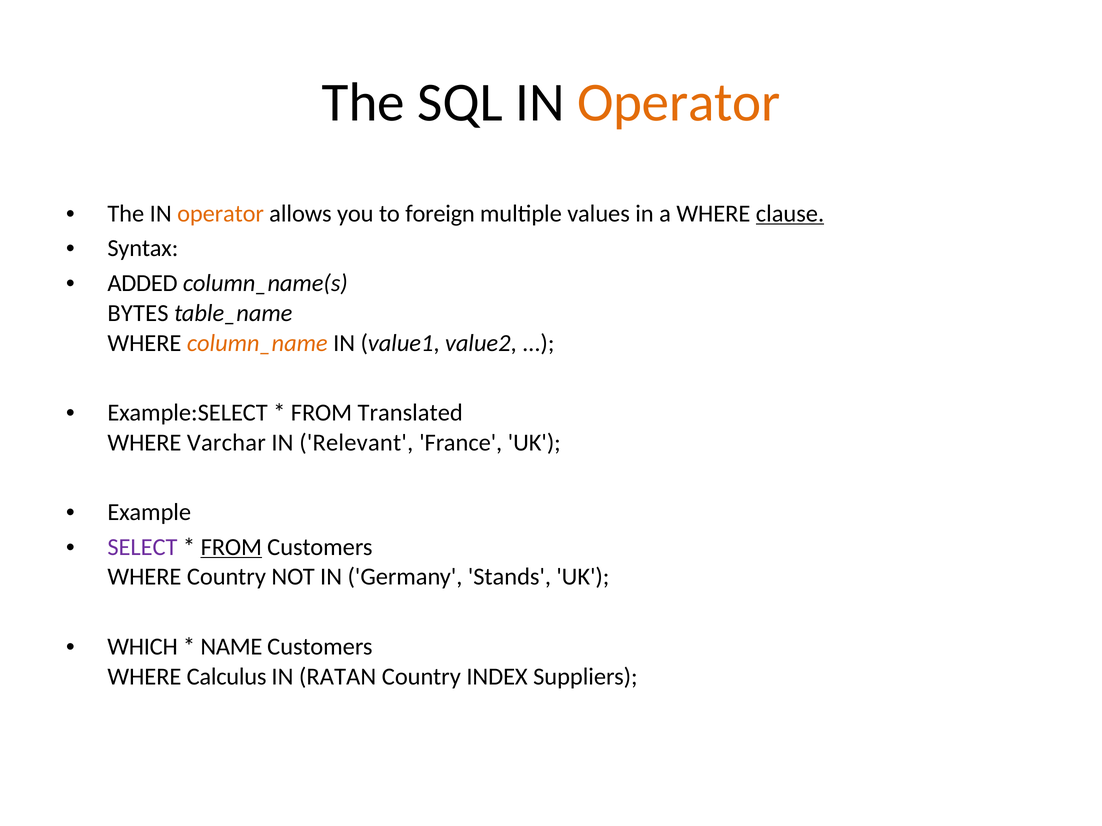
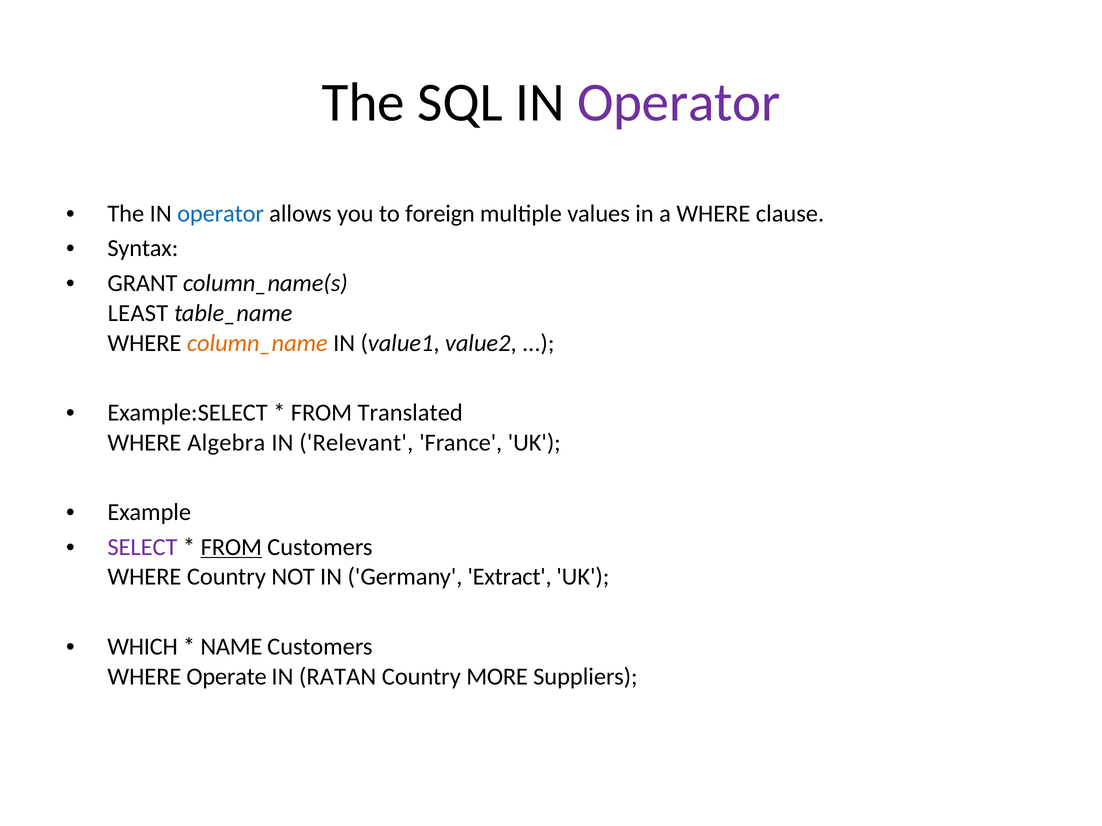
Operator at (679, 103) colour: orange -> purple
operator at (221, 214) colour: orange -> blue
clause underline: present -> none
ADDED: ADDED -> GRANT
BYTES: BYTES -> LEAST
Varchar: Varchar -> Algebra
Stands: Stands -> Extract
Calculus: Calculus -> Operate
INDEX: INDEX -> MORE
